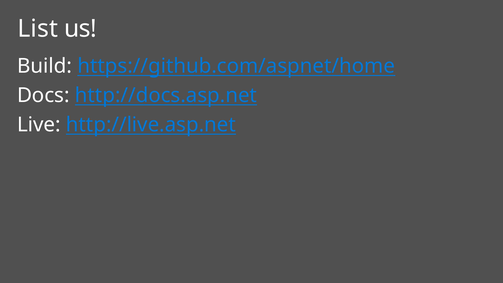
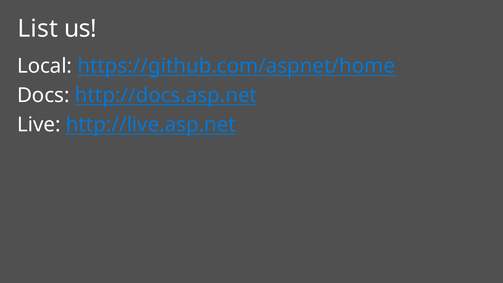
Build: Build -> Local
